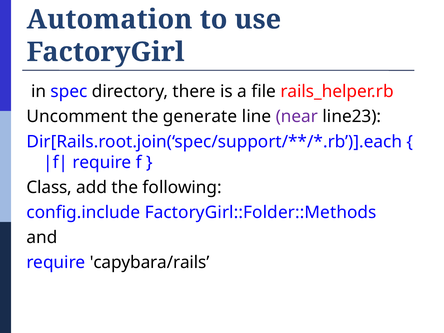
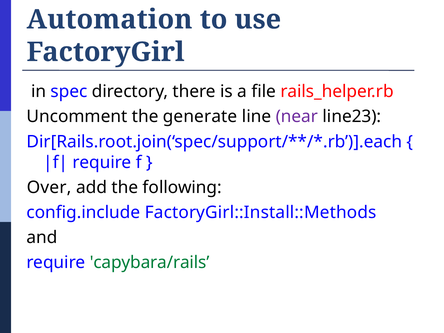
Class: Class -> Over
FactoryGirl::Folder::Methods: FactoryGirl::Folder::Methods -> FactoryGirl::Install::Methods
capybara/rails colour: black -> green
